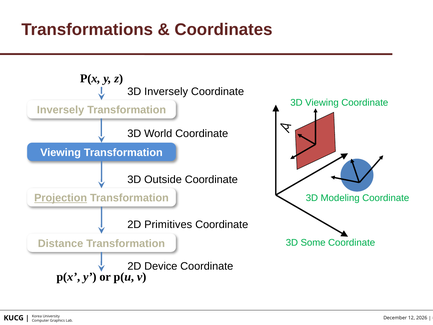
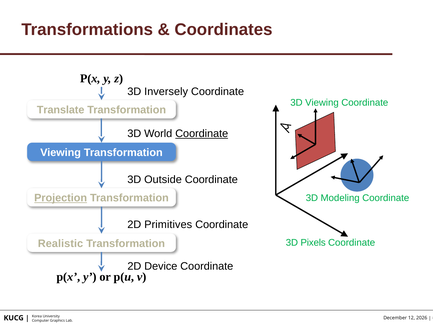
Inversely at (61, 110): Inversely -> Translate
Coordinate at (202, 134) underline: none -> present
Some: Some -> Pixels
Distance: Distance -> Realistic
